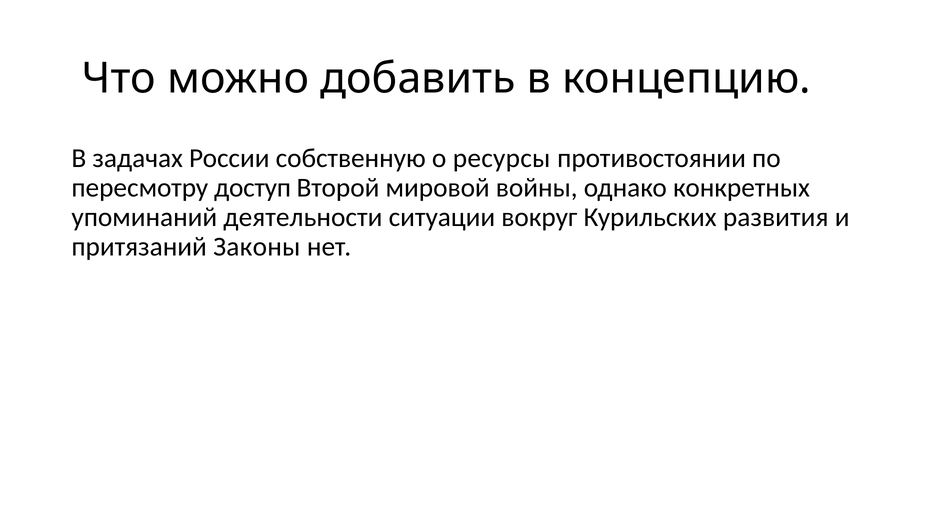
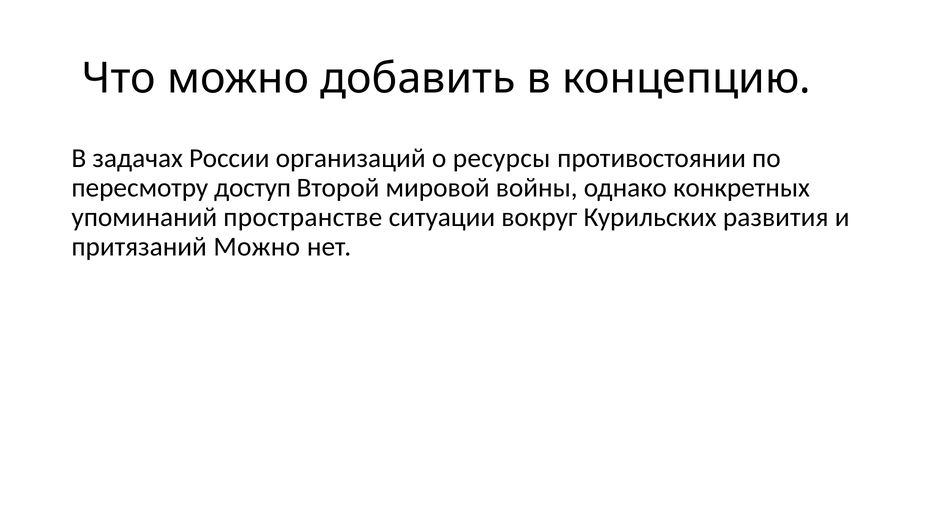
собственную: собственную -> организаций
деятельности: деятельности -> пространстве
притязаний Законы: Законы -> Можно
